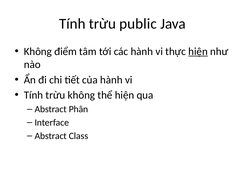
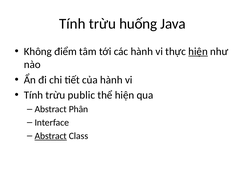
public: public -> huống
trừu không: không -> public
Abstract at (51, 136) underline: none -> present
